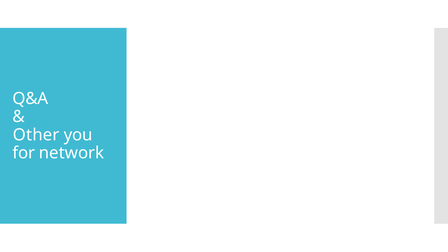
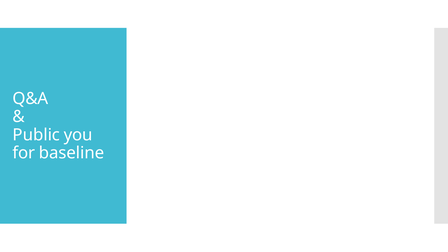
Other: Other -> Public
network: network -> baseline
